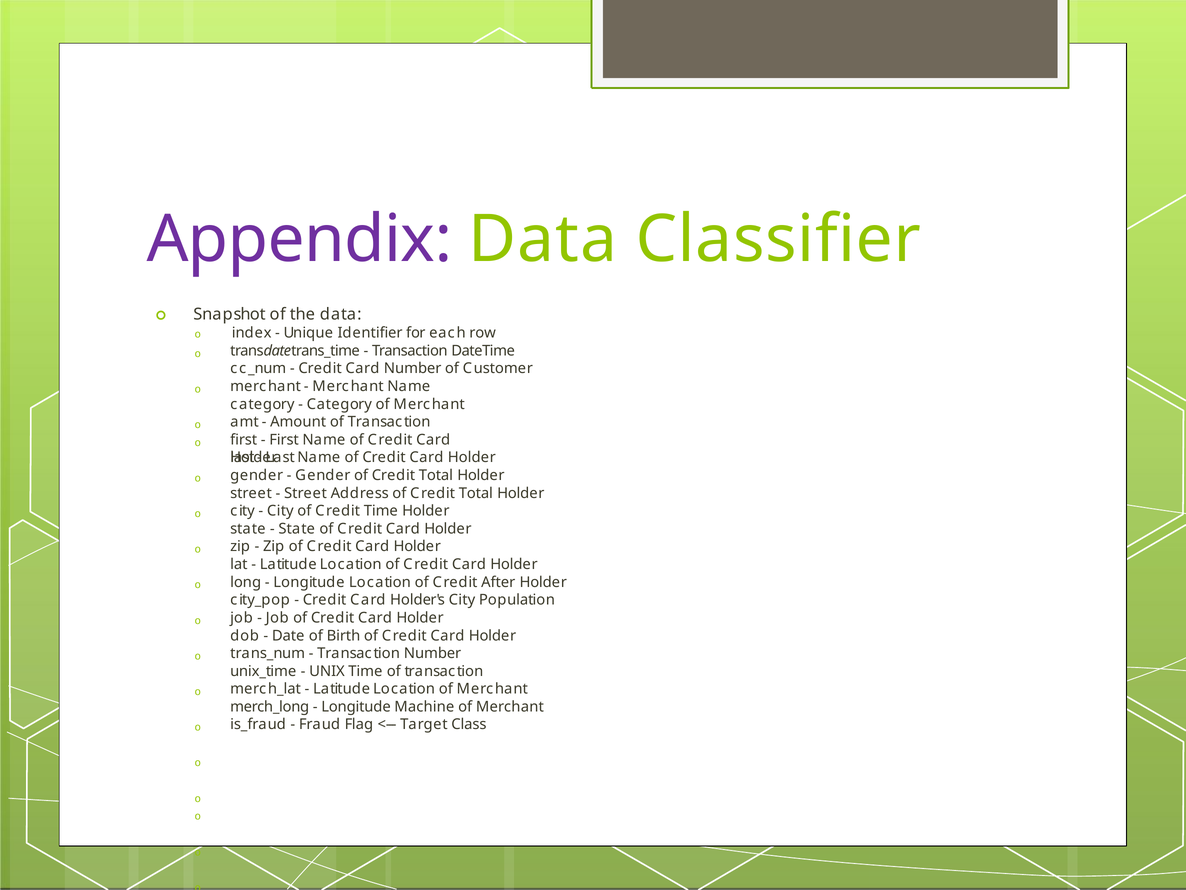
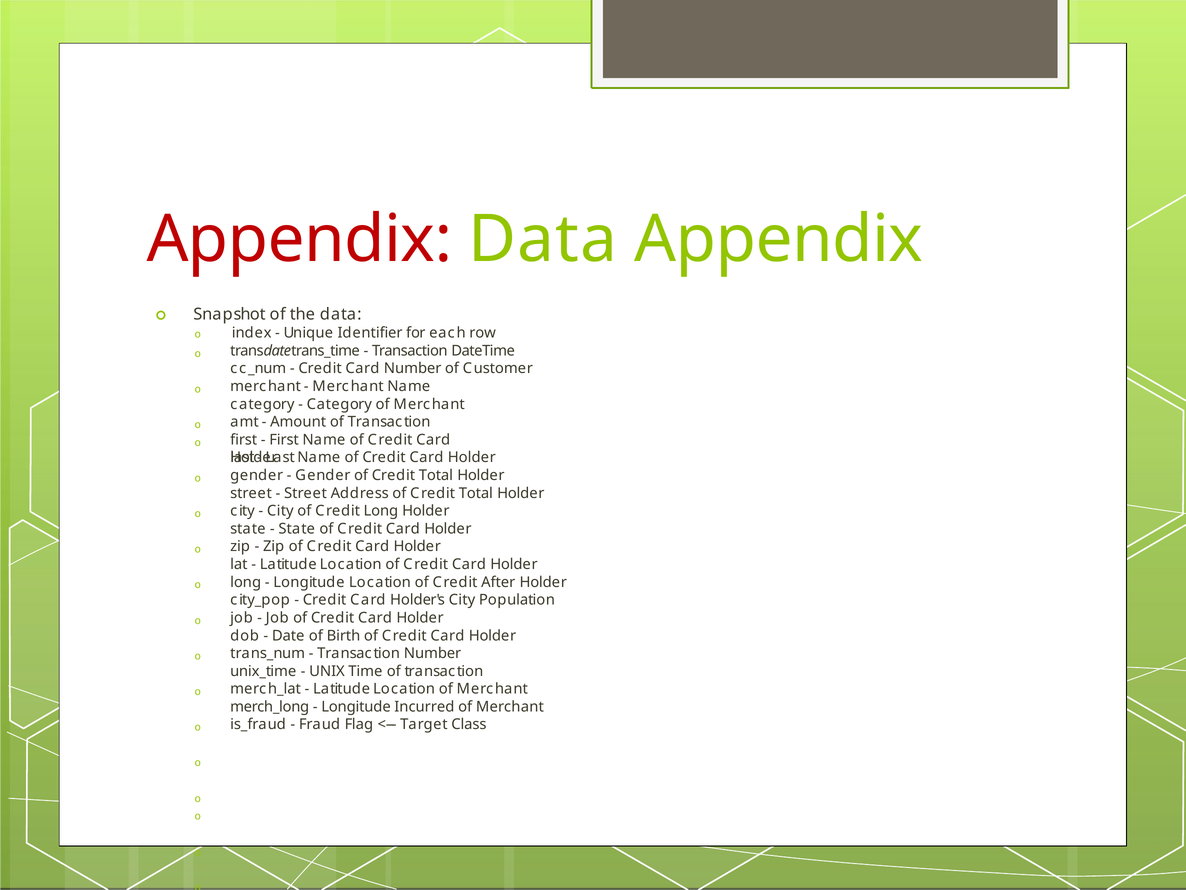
Appendix at (299, 239) colour: purple -> red
Data Classifier: Classifier -> Appendix
Credit Time: Time -> Long
Machine: Machine -> Incurred
